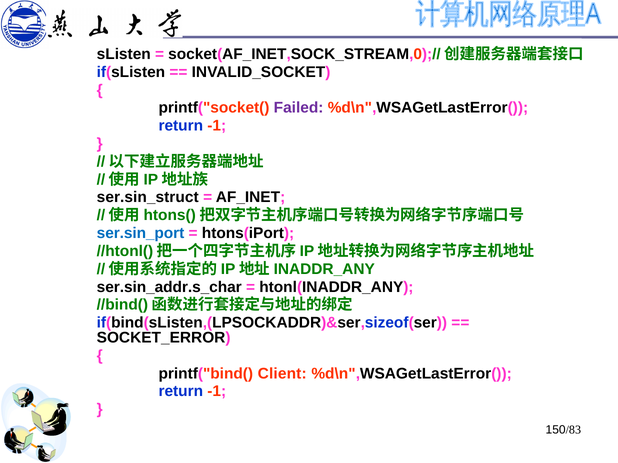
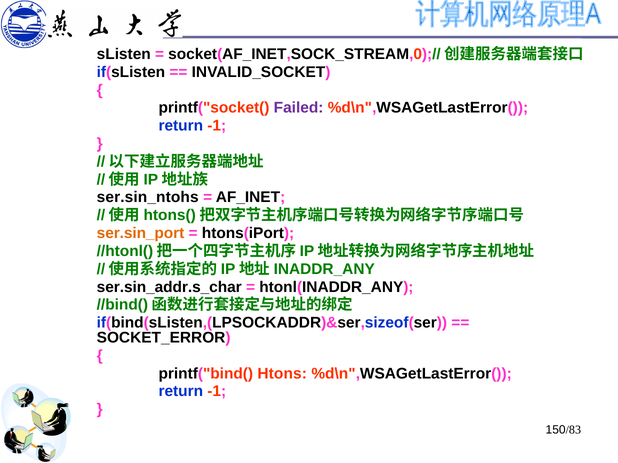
ser.sin_struct: ser.sin_struct -> ser.sin_ntohs
ser.sin_port colour: blue -> orange
Client: Client -> Htons
